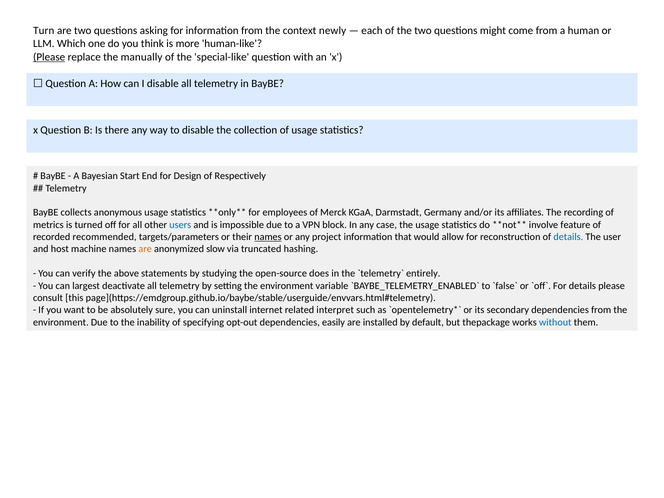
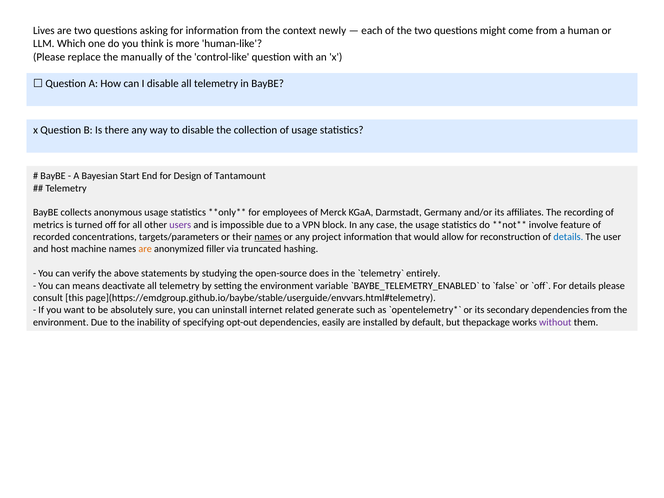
Turn: Turn -> Lives
Please at (49, 57) underline: present -> none
special-like: special-like -> control-like
Respectively: Respectively -> Tantamount
users colour: blue -> purple
recommended: recommended -> concentrations
slow: slow -> filler
largest: largest -> means
interpret: interpret -> generate
without colour: blue -> purple
